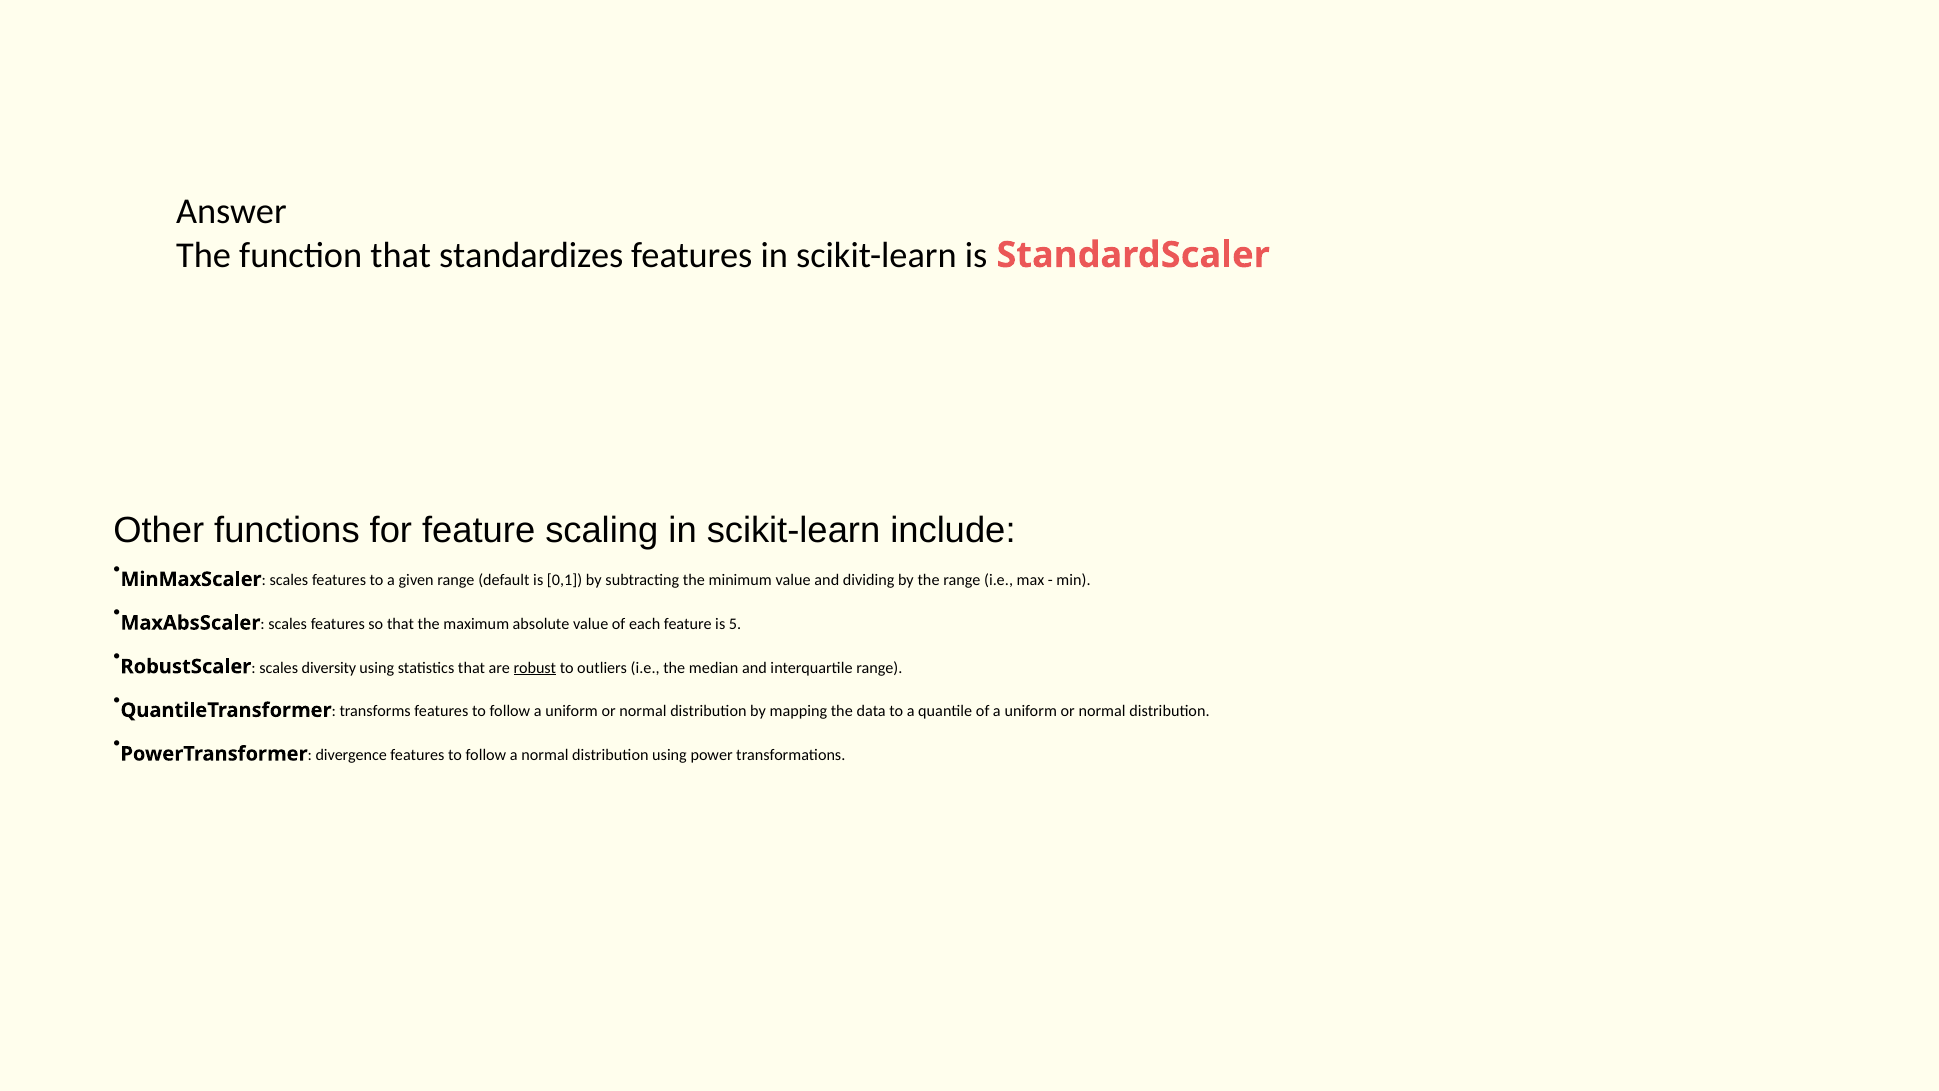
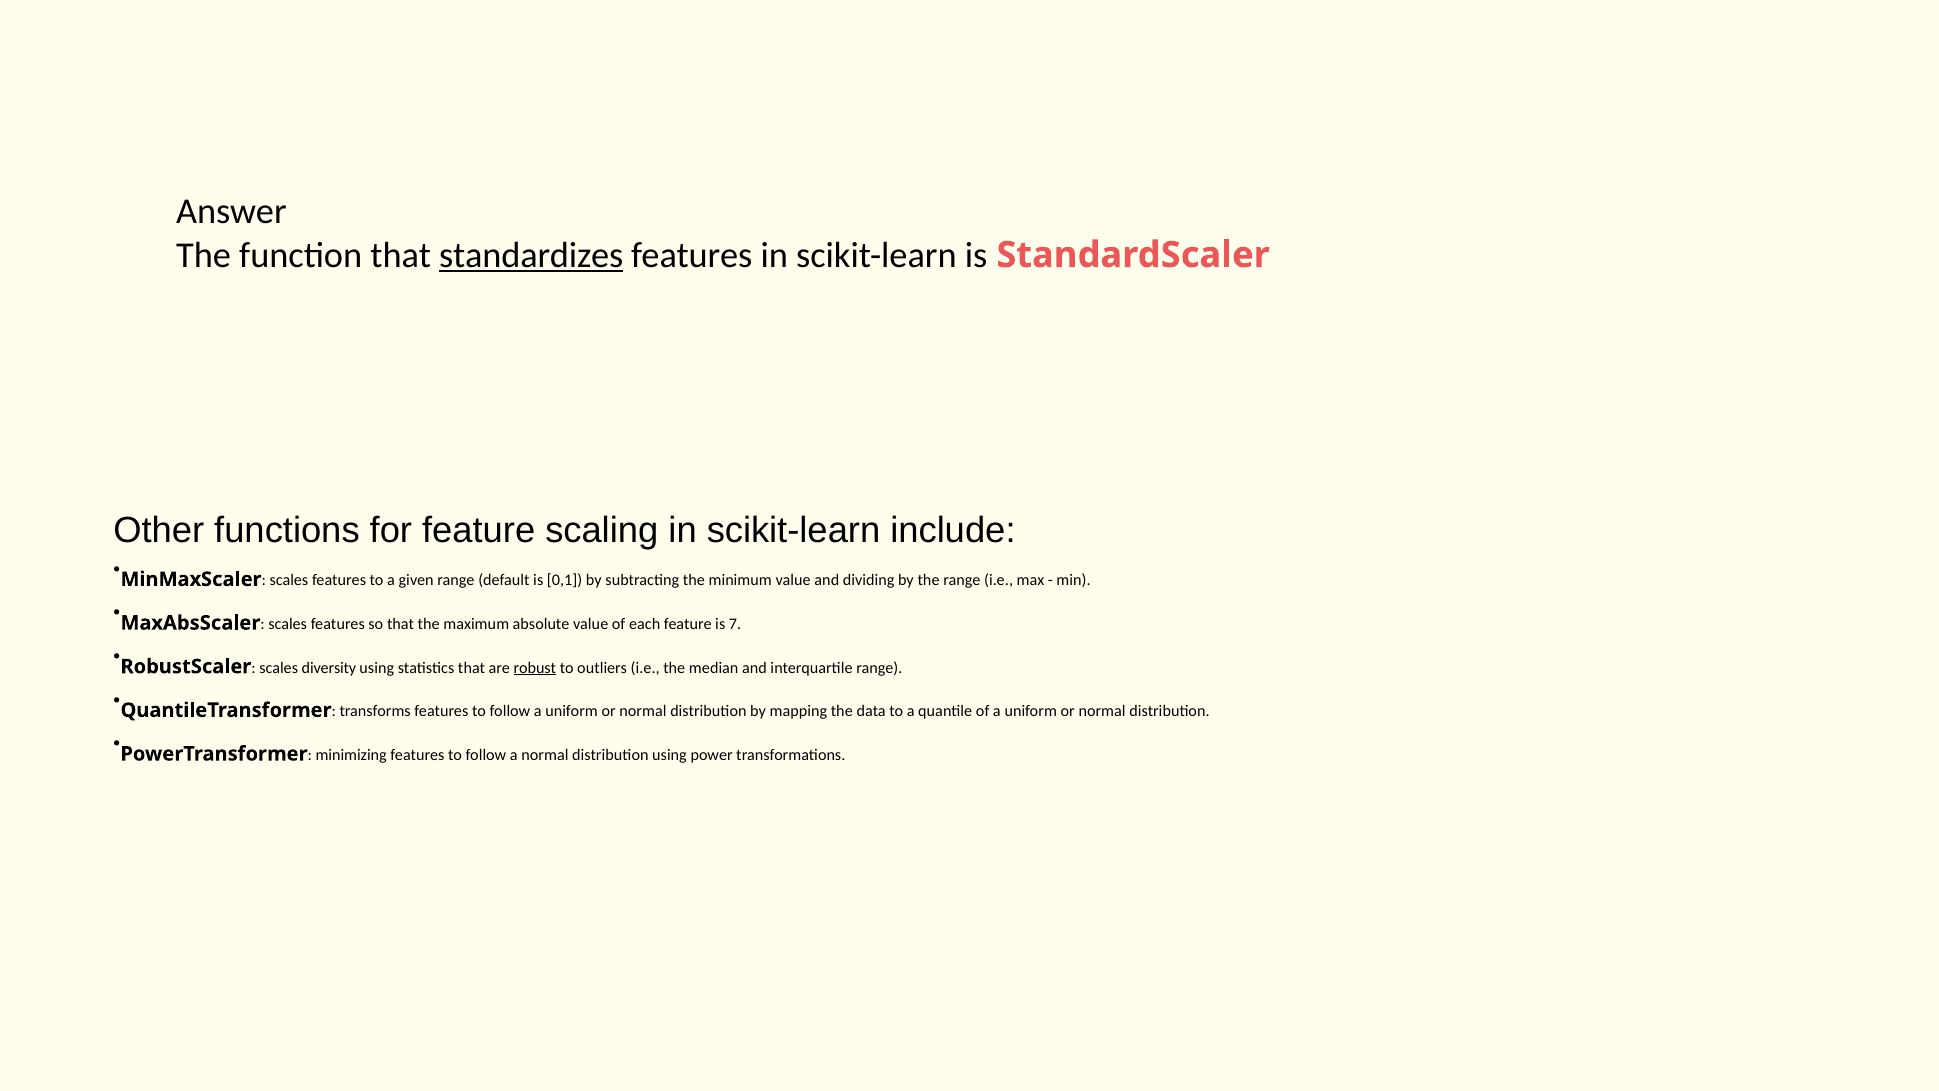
standardizes underline: none -> present
5: 5 -> 7
divergence: divergence -> minimizing
